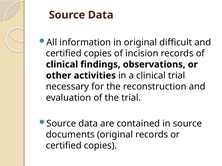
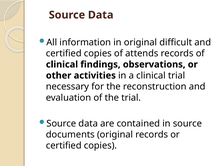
incision: incision -> attends
